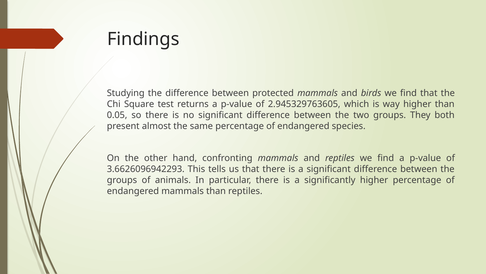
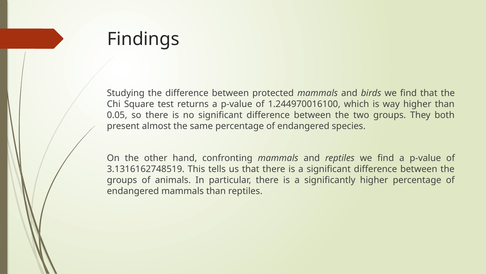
2.945329763605: 2.945329763605 -> 1.244970016100
3.6626096942293: 3.6626096942293 -> 3.1316162748519
